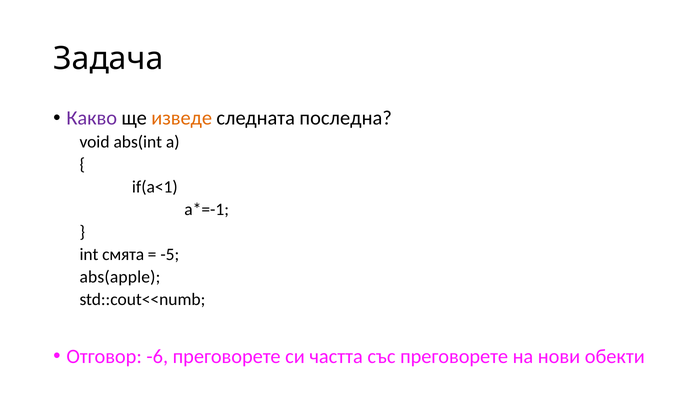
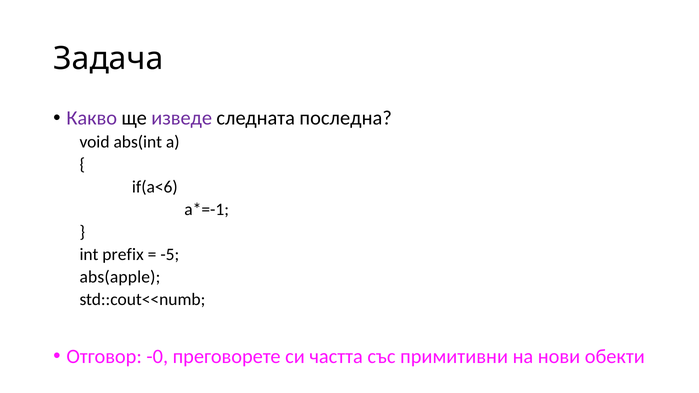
изведе colour: orange -> purple
if(a<1: if(a<1 -> if(a<6
смята: смята -> prefix
-6: -6 -> -0
със преговорете: преговорете -> примитивни
